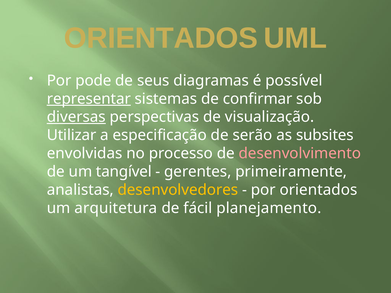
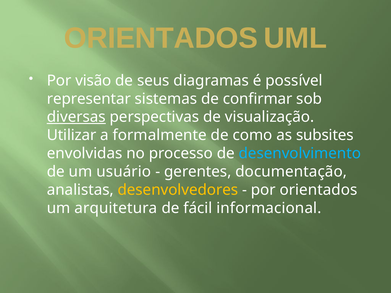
pode: pode -> visão
representar underline: present -> none
especificação: especificação -> formalmente
serão: serão -> como
desenvolvimento colour: pink -> light blue
tangível: tangível -> usuário
primeiramente: primeiramente -> documentação
planejamento: planejamento -> informacional
